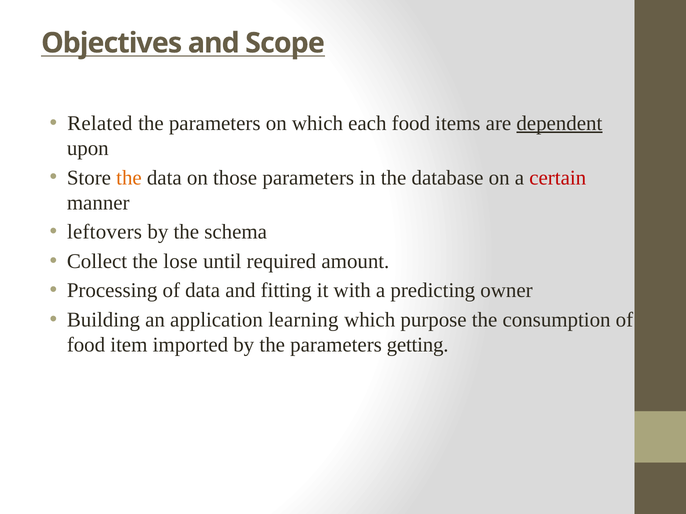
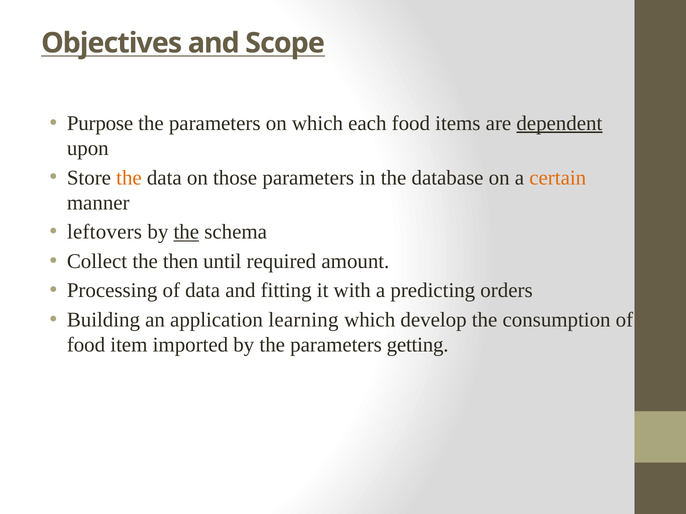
Related: Related -> Purpose
certain colour: red -> orange
the at (186, 232) underline: none -> present
lose: lose -> then
owner: owner -> orders
purpose: purpose -> develop
